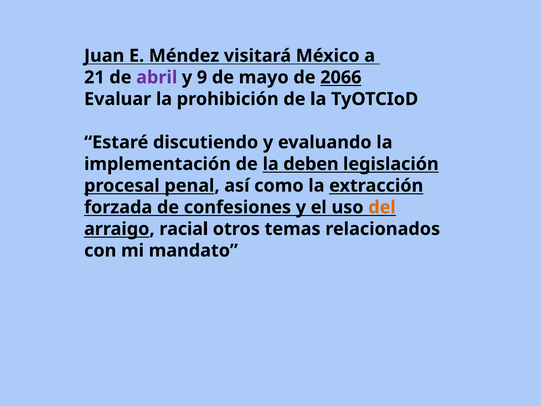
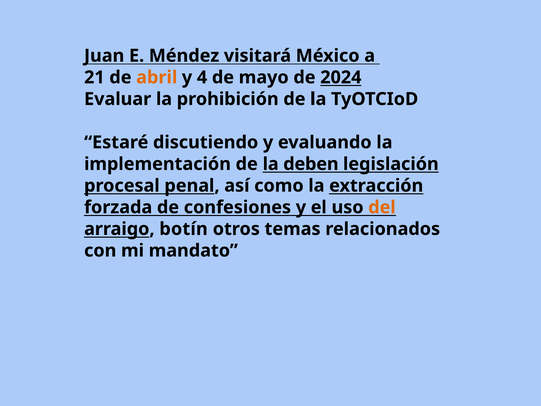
abril colour: purple -> orange
9: 9 -> 4
2066: 2066 -> 2024
racial: racial -> botín
